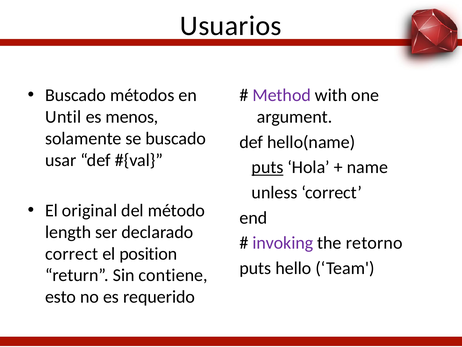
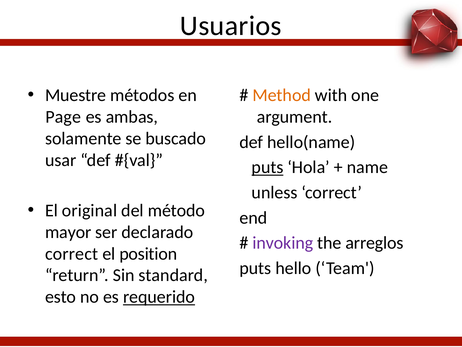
Buscado at (76, 95): Buscado -> Muestre
Method colour: purple -> orange
Until: Until -> Page
menos: menos -> ambas
length: length -> mayor
retorno: retorno -> arreglos
contiene: contiene -> standard
requerido underline: none -> present
